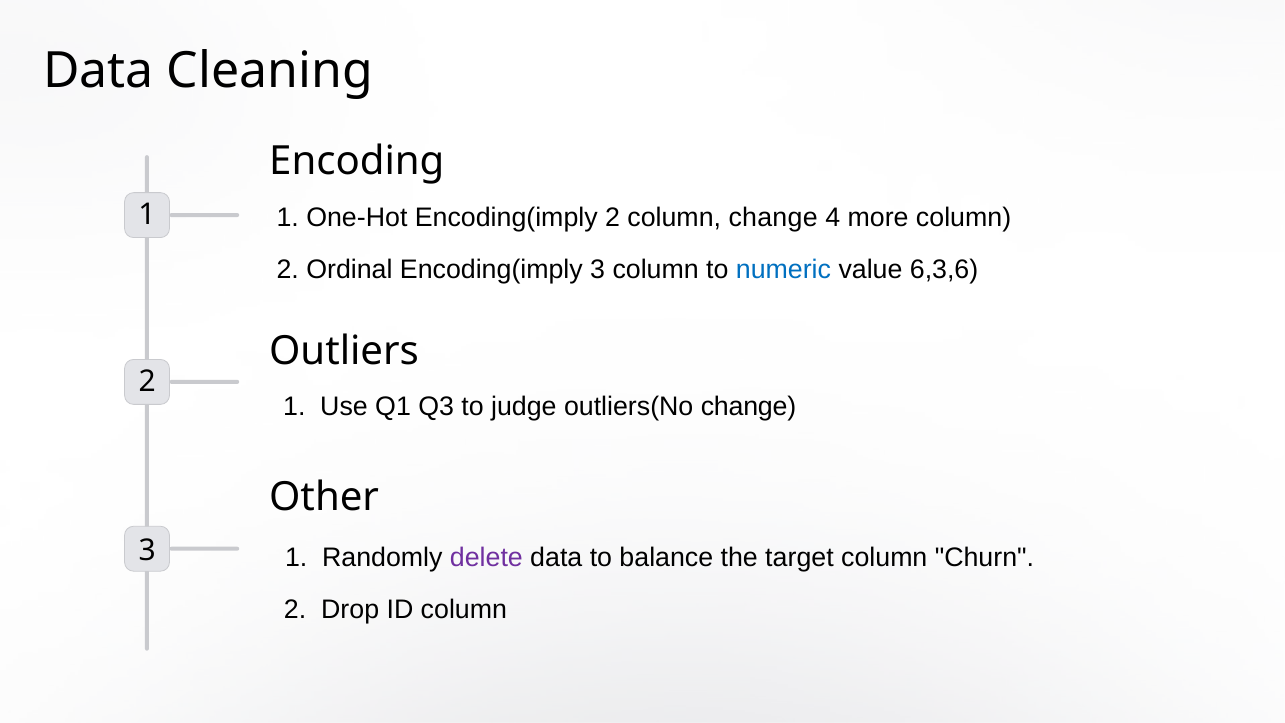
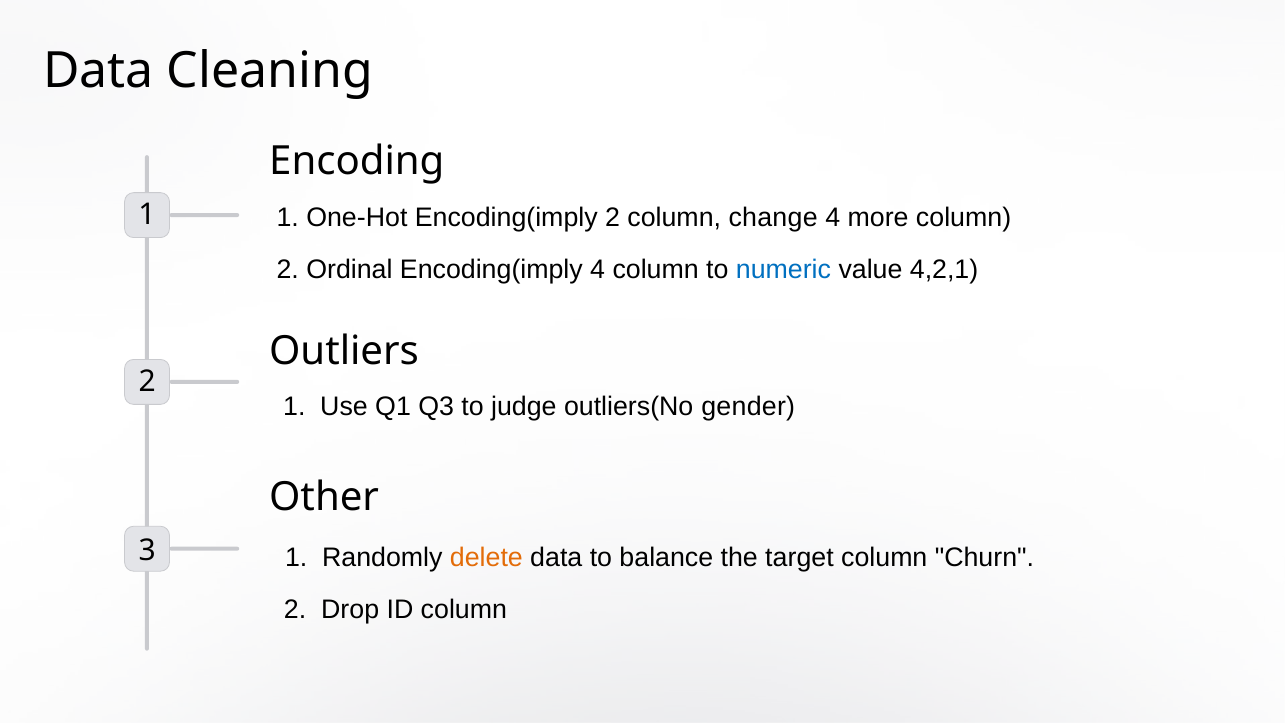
Encoding(imply 3: 3 -> 4
6,3,6: 6,3,6 -> 4,2,1
outliers(No change: change -> gender
delete colour: purple -> orange
